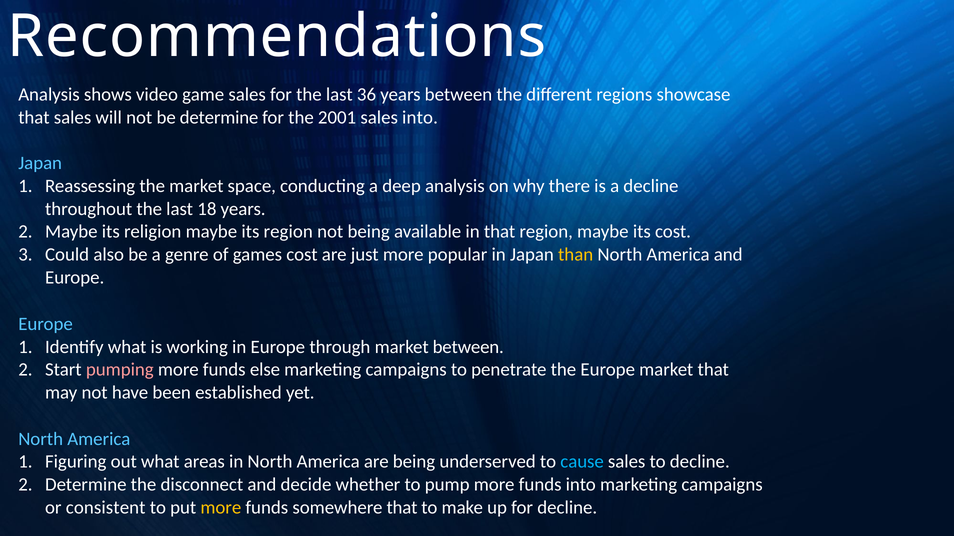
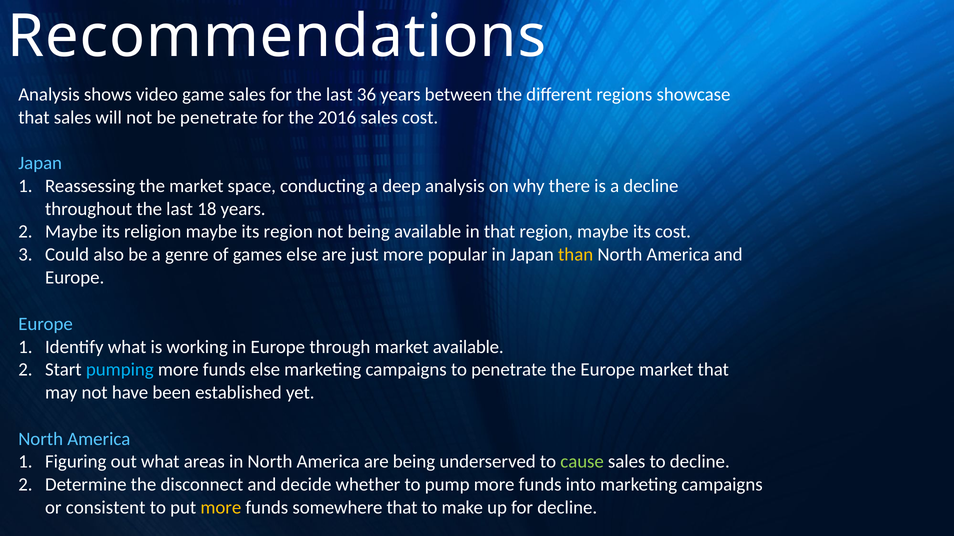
be determine: determine -> penetrate
2001: 2001 -> 2016
sales into: into -> cost
games cost: cost -> else
market between: between -> available
pumping colour: pink -> light blue
cause colour: light blue -> light green
